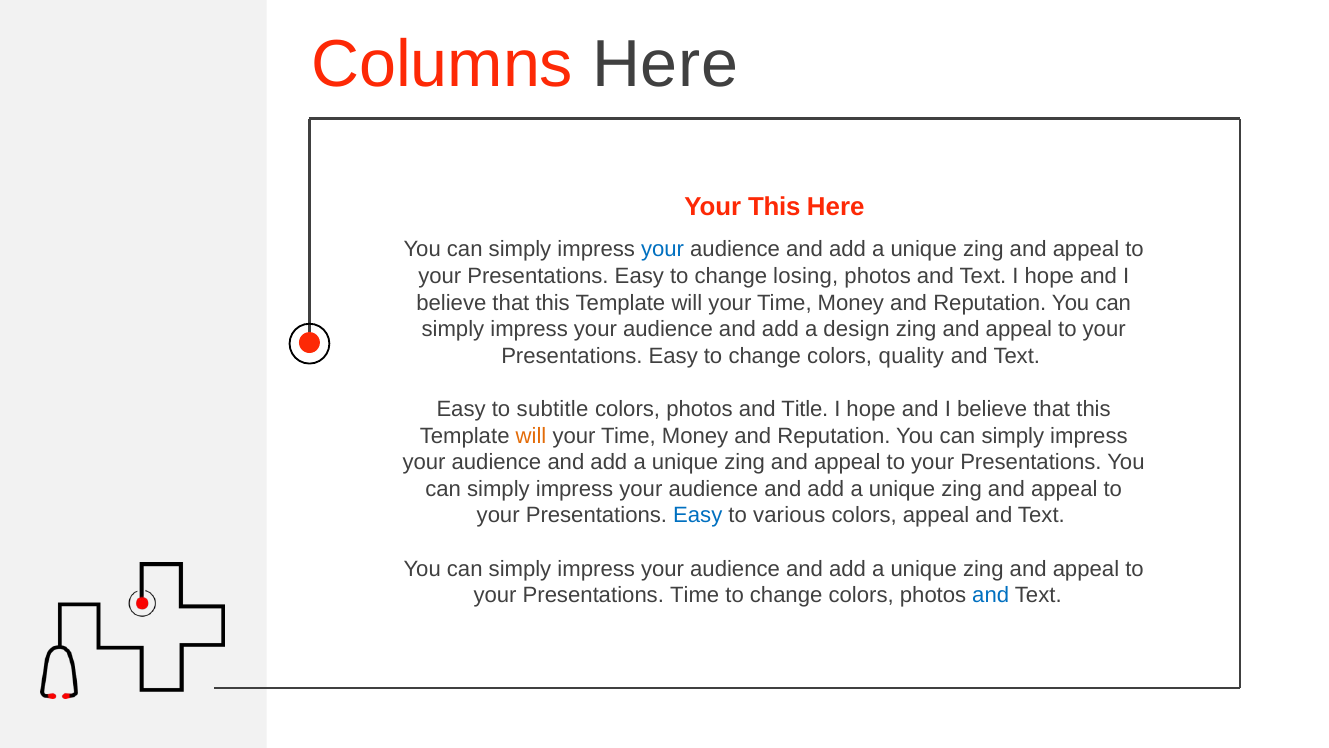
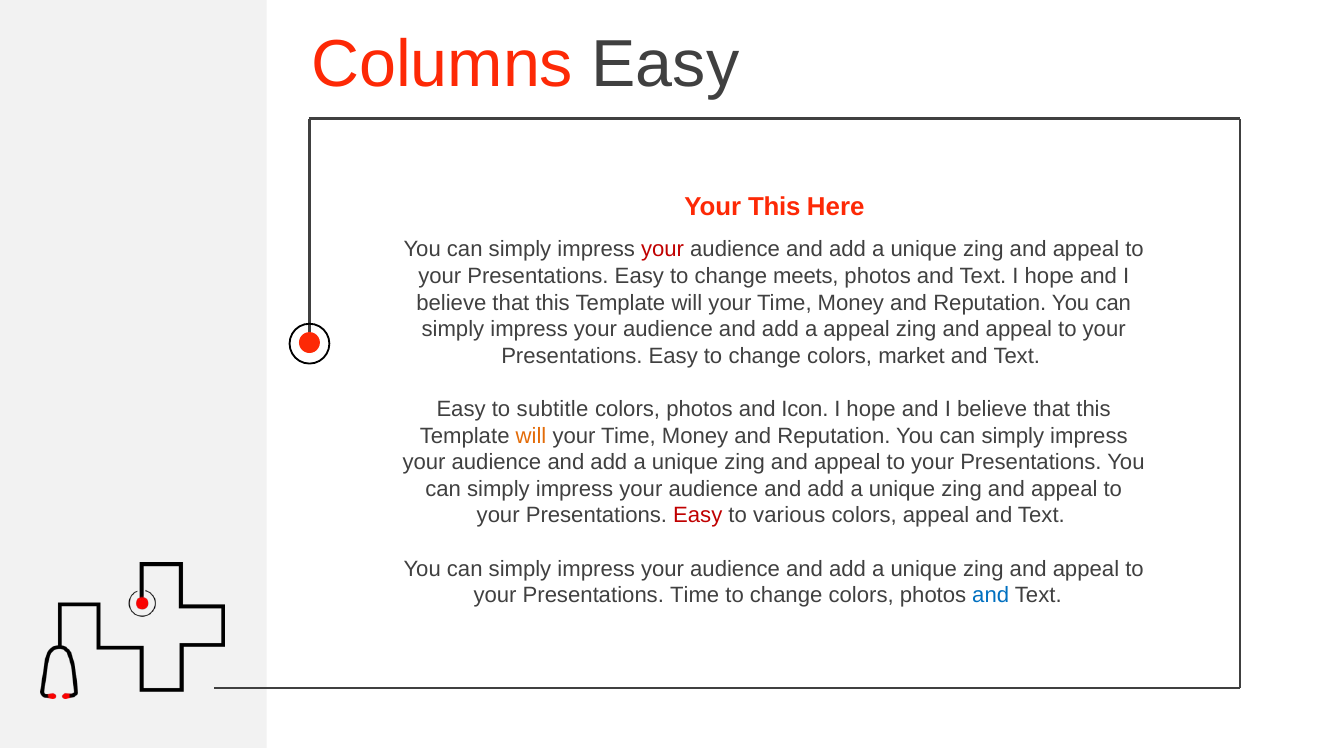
Columns Here: Here -> Easy
your at (663, 249) colour: blue -> red
losing: losing -> meets
a design: design -> appeal
quality: quality -> market
Title: Title -> Icon
Easy at (698, 515) colour: blue -> red
